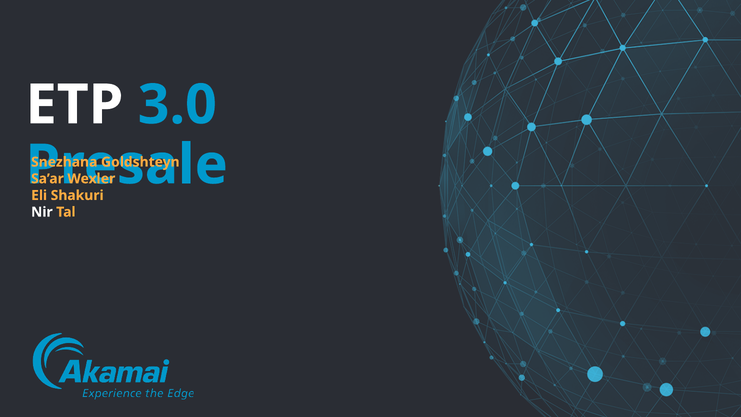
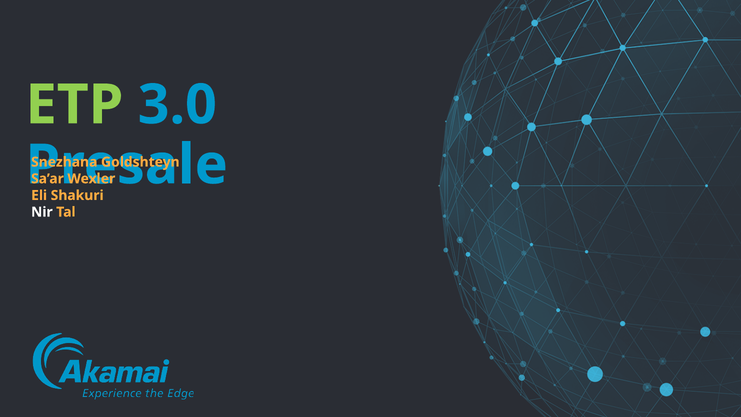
ETP colour: white -> light green
